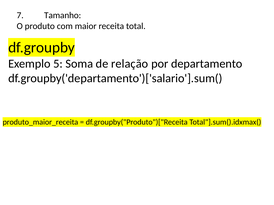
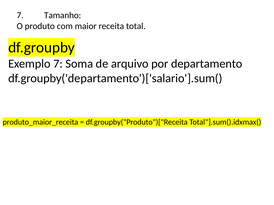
Exemplo 5: 5 -> 7
relação: relação -> arquivo
